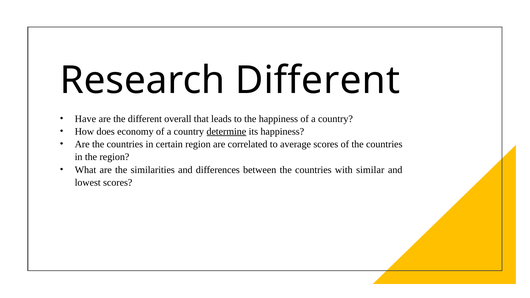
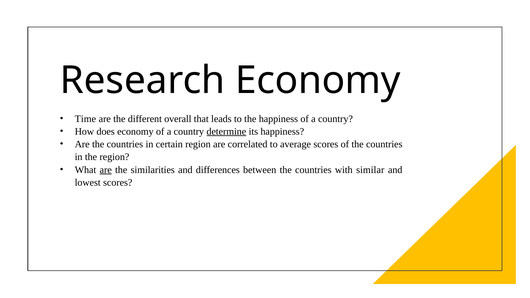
Research Different: Different -> Economy
Have: Have -> Time
are at (106, 170) underline: none -> present
